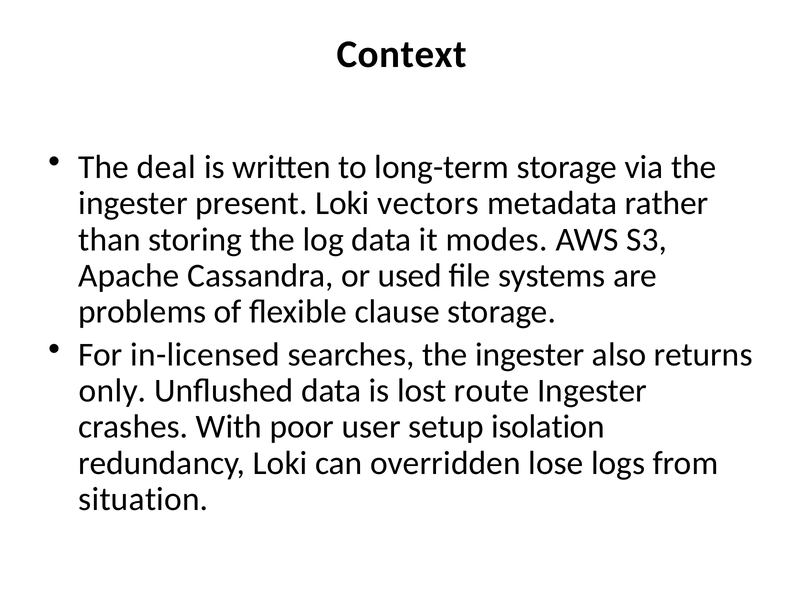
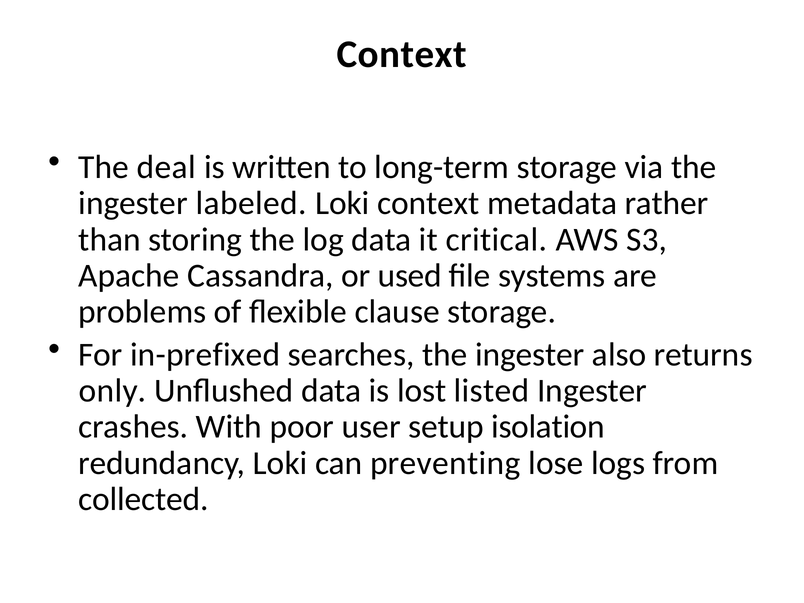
present: present -> labeled
Loki vectors: vectors -> context
modes: modes -> critical
in-licensed: in-licensed -> in-prefixed
route: route -> listed
overridden: overridden -> preventing
situation: situation -> collected
